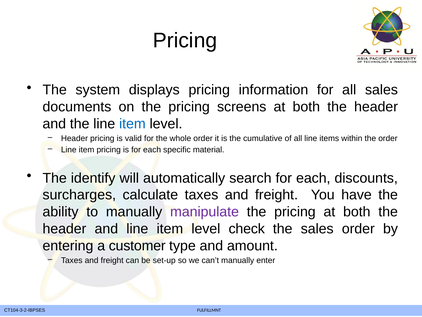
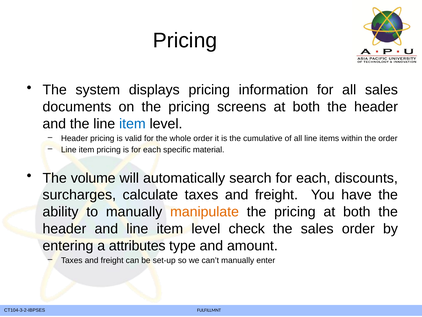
identify: identify -> volume
manipulate colour: purple -> orange
customer: customer -> attributes
